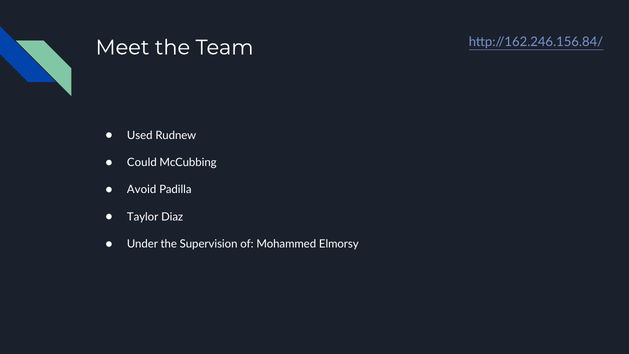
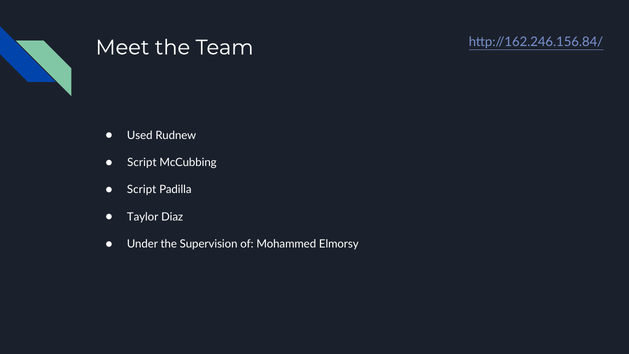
Could at (142, 162): Could -> Script
Avoid at (142, 190): Avoid -> Script
